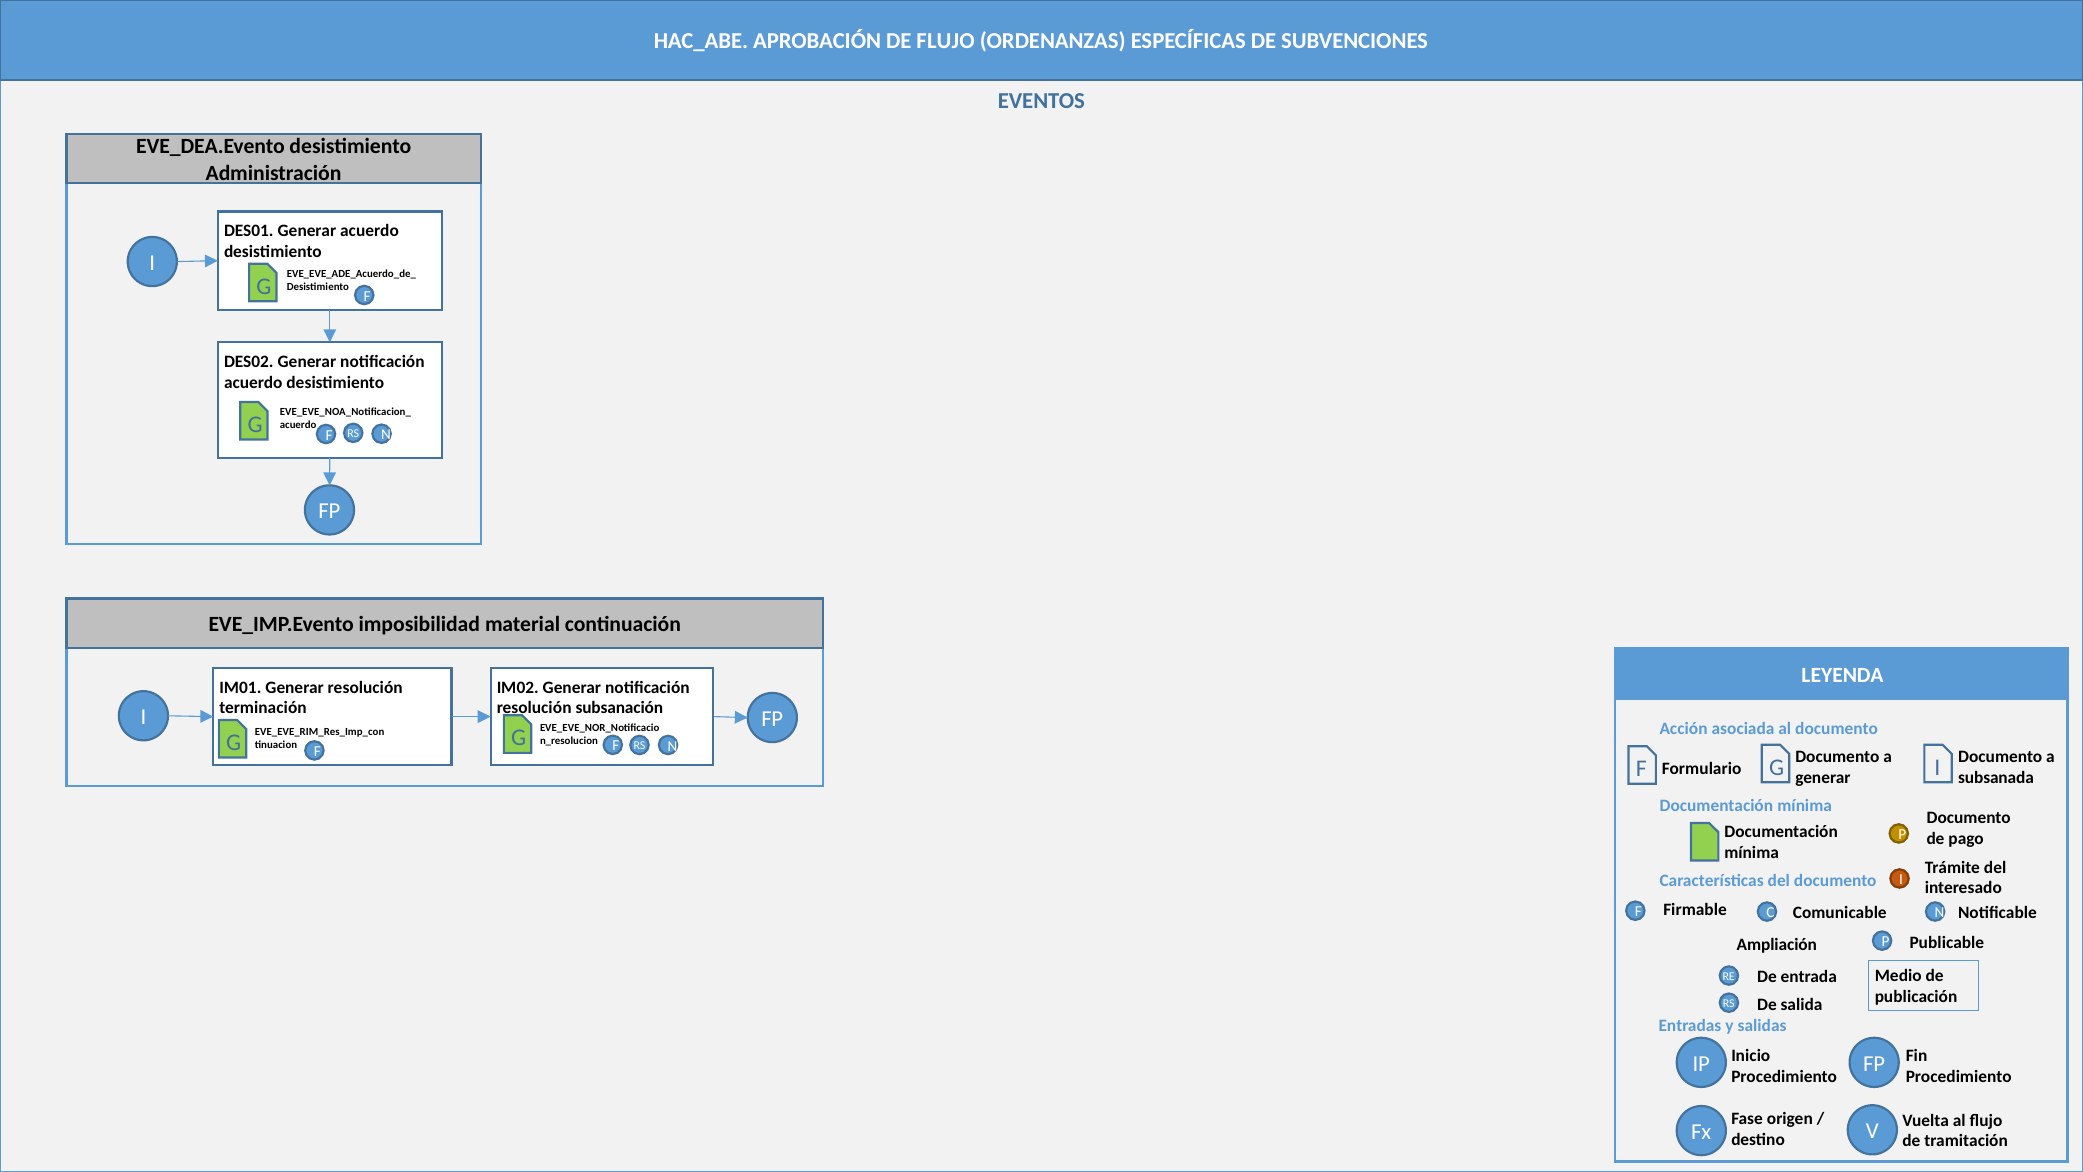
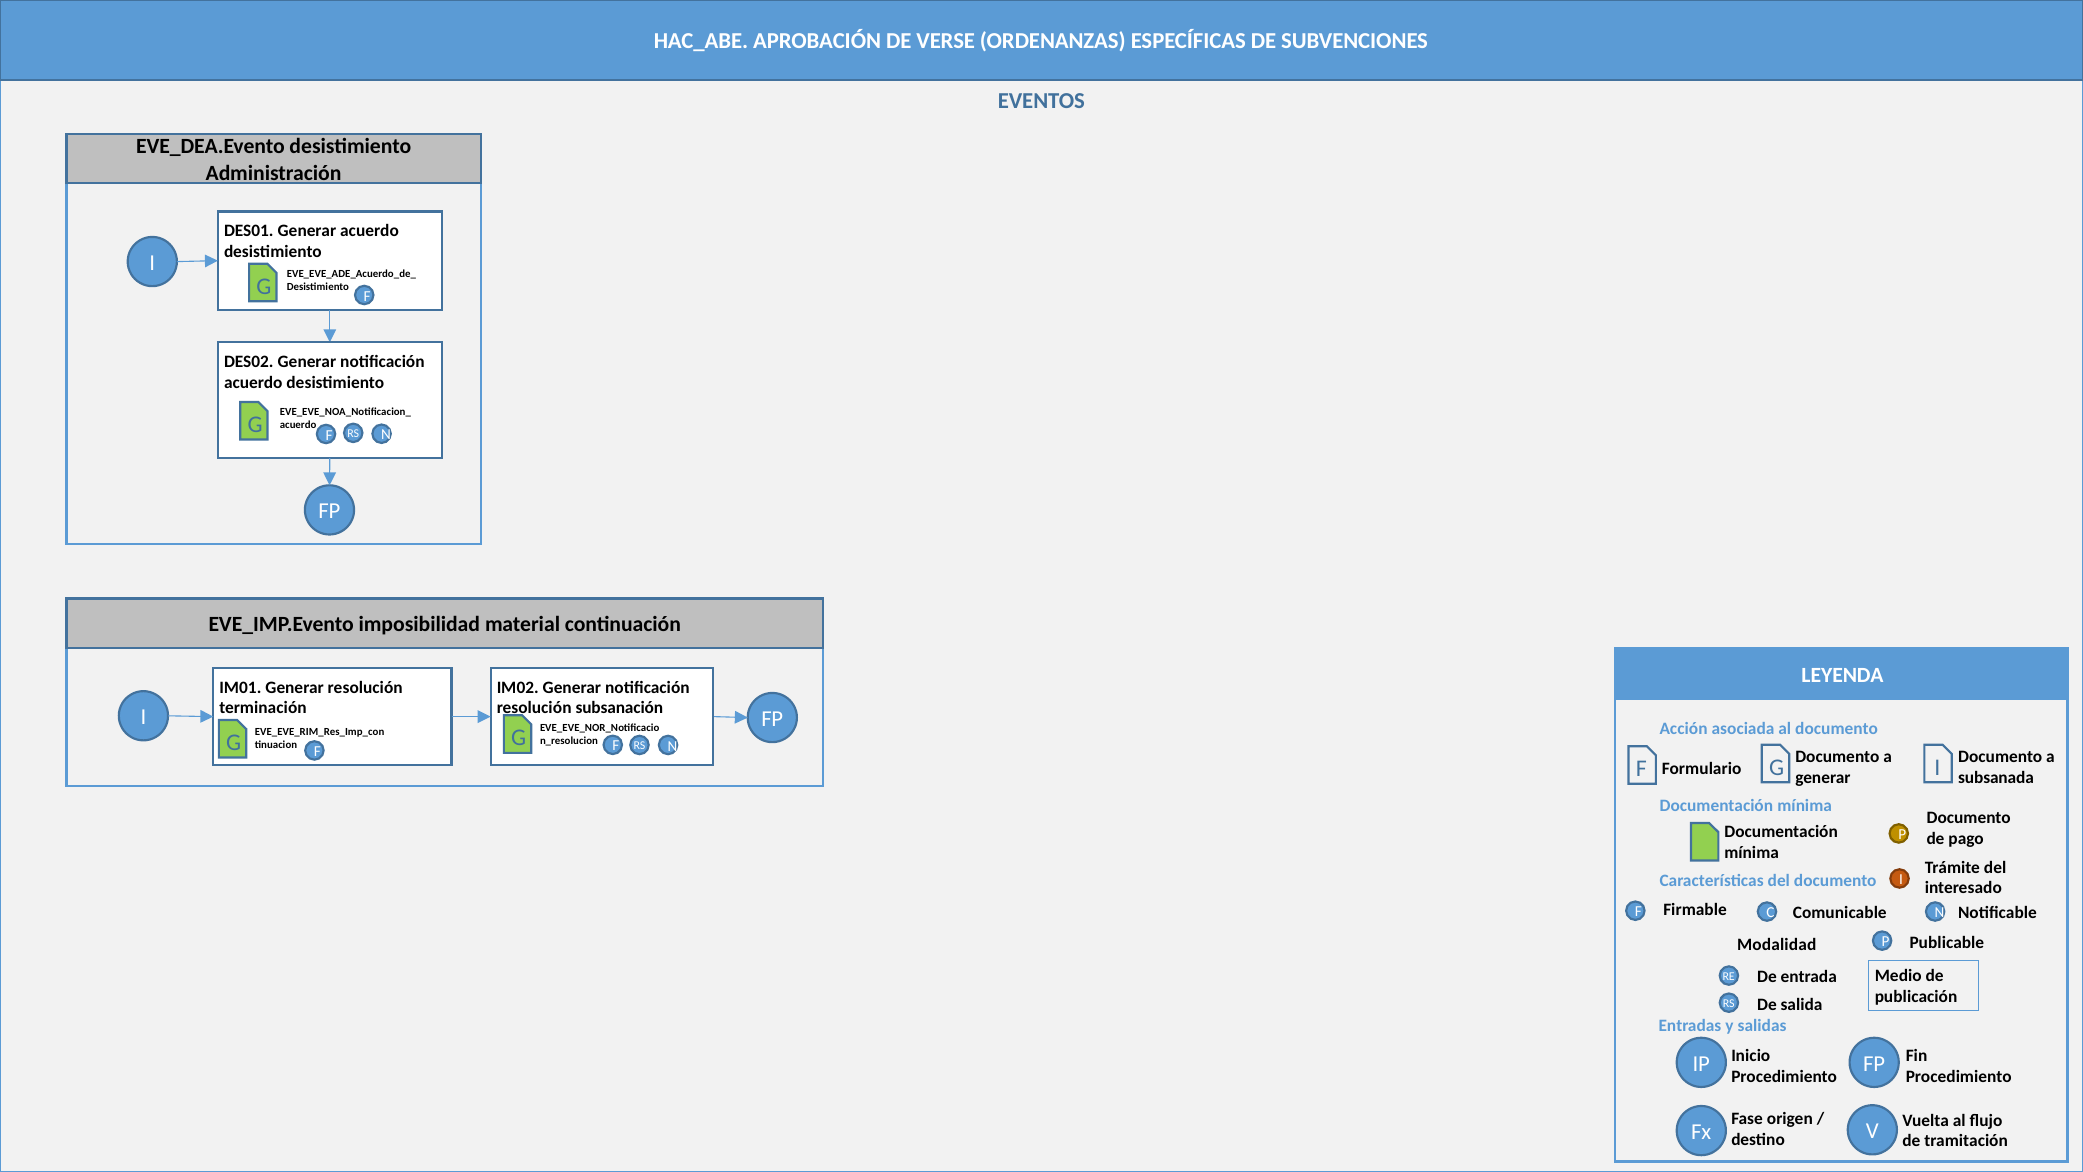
DE FLUJO: FLUJO -> VERSE
Ampliación: Ampliación -> Modalidad
